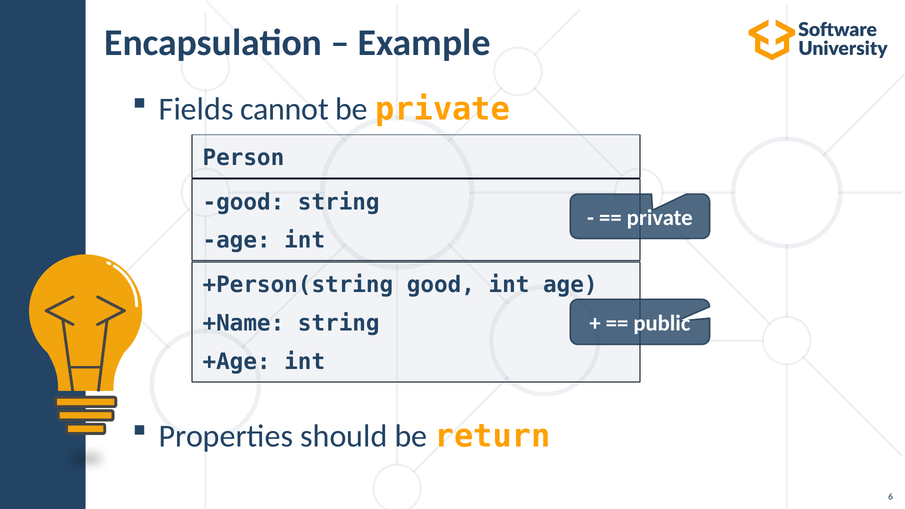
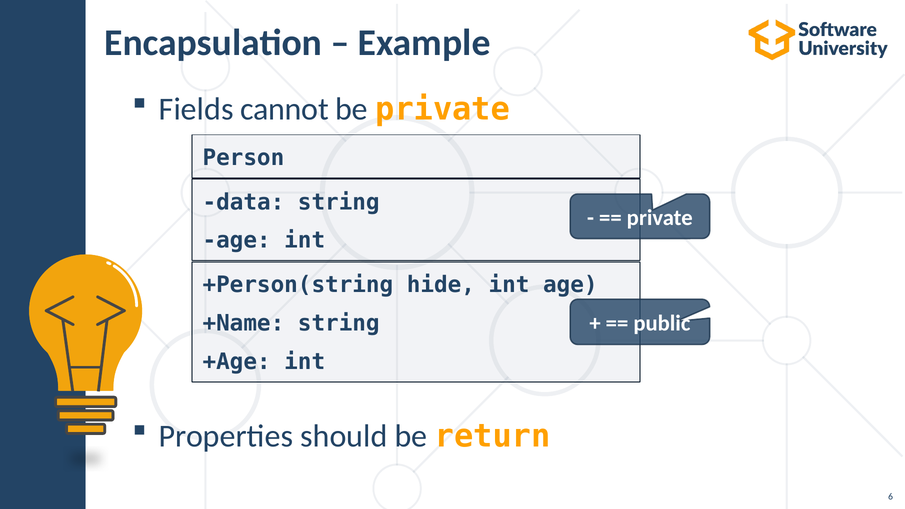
good at (243, 202): good -> data
+Person(string good: good -> hide
